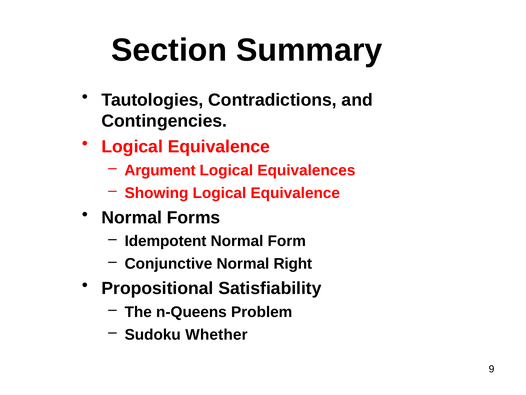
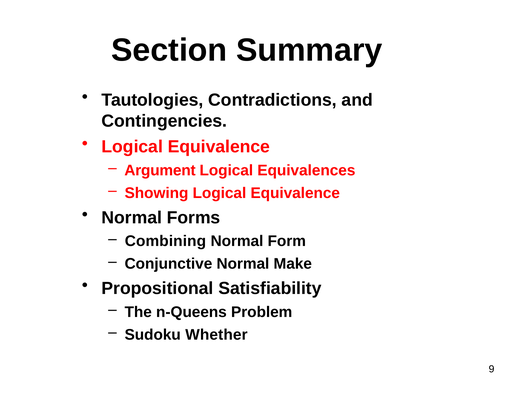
Idempotent: Idempotent -> Combining
Right: Right -> Make
